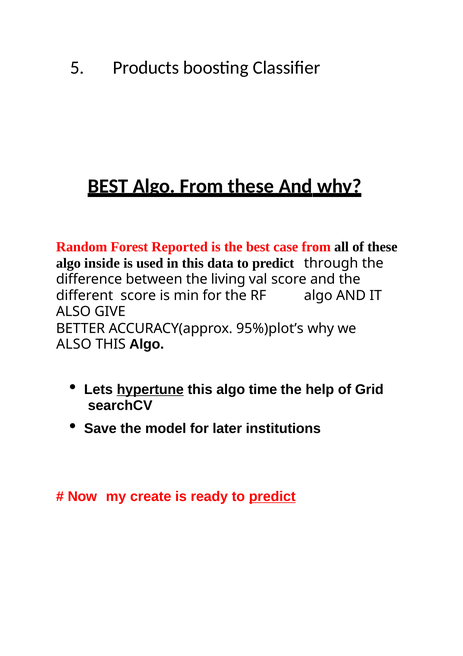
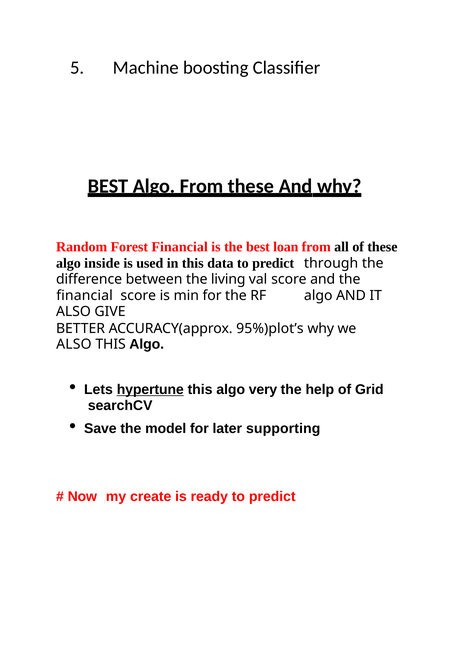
Products: Products -> Machine
Forest Reported: Reported -> Financial
case: case -> loan
different at (85, 295): different -> financial
time: time -> very
institutions: institutions -> supporting
predict at (272, 496) underline: present -> none
